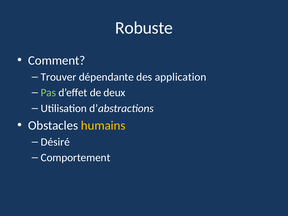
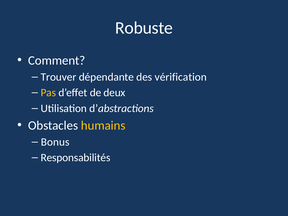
application: application -> vérification
Pas colour: light green -> yellow
Désiré: Désiré -> Bonus
Comportement: Comportement -> Responsabilités
